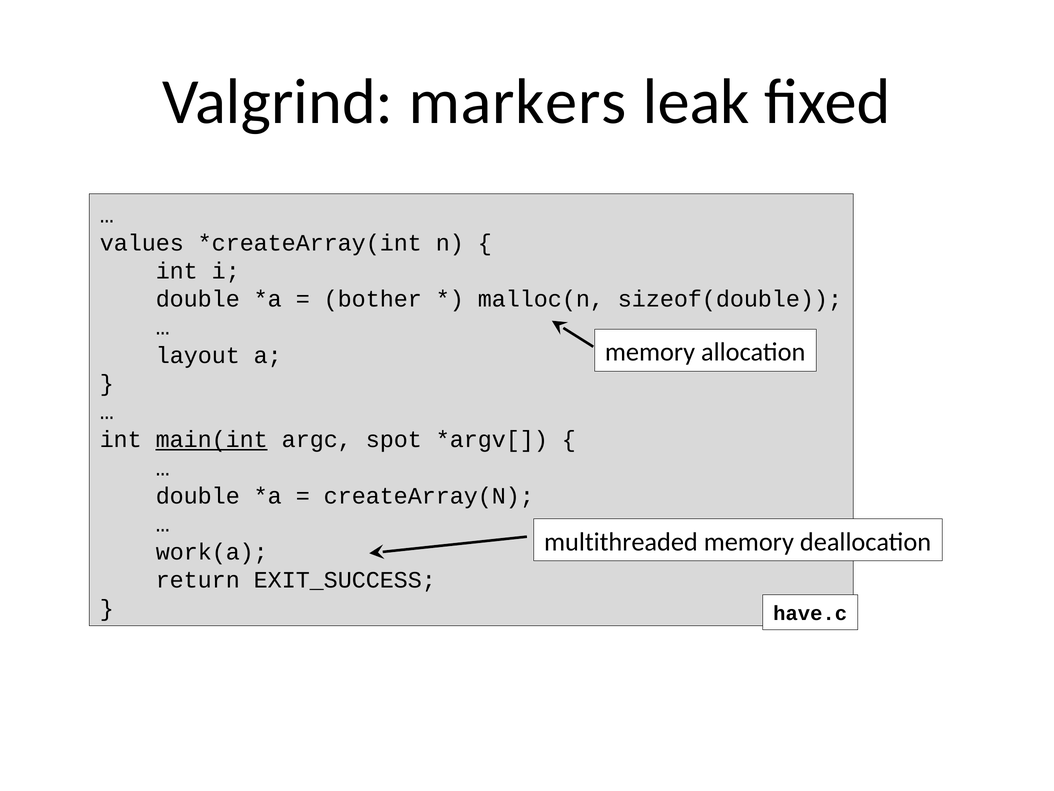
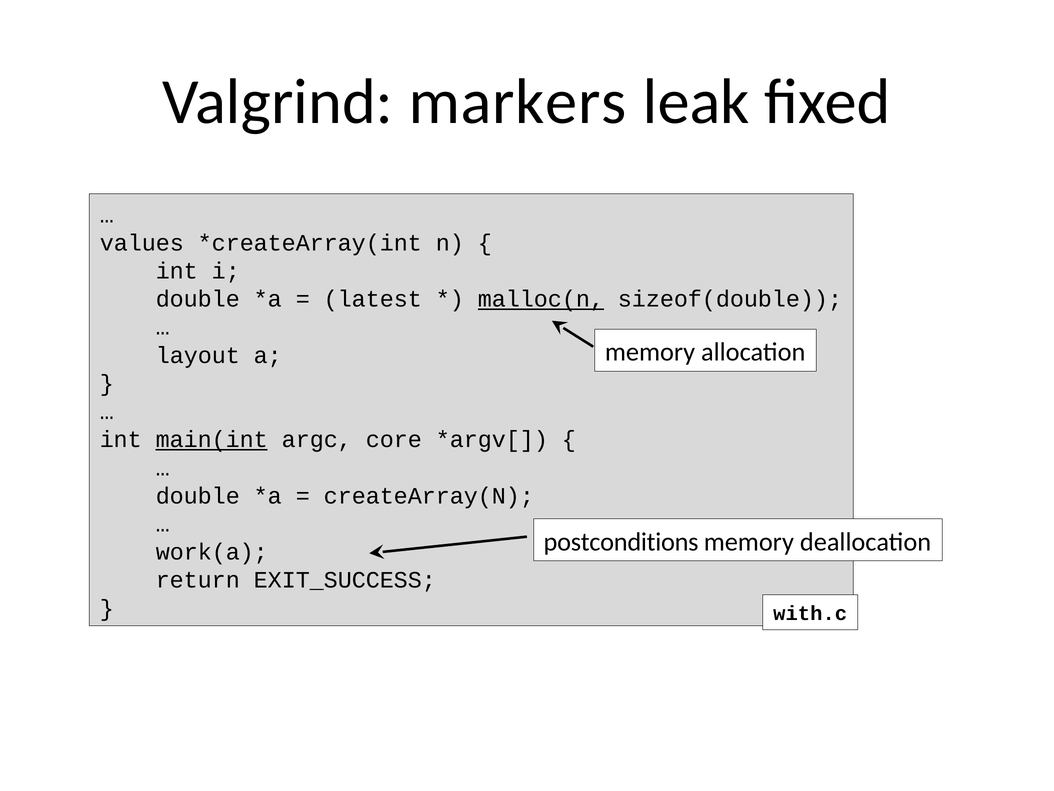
bother: bother -> latest
malloc(n underline: none -> present
spot: spot -> core
multithreaded: multithreaded -> postconditions
have.c: have.c -> with.c
